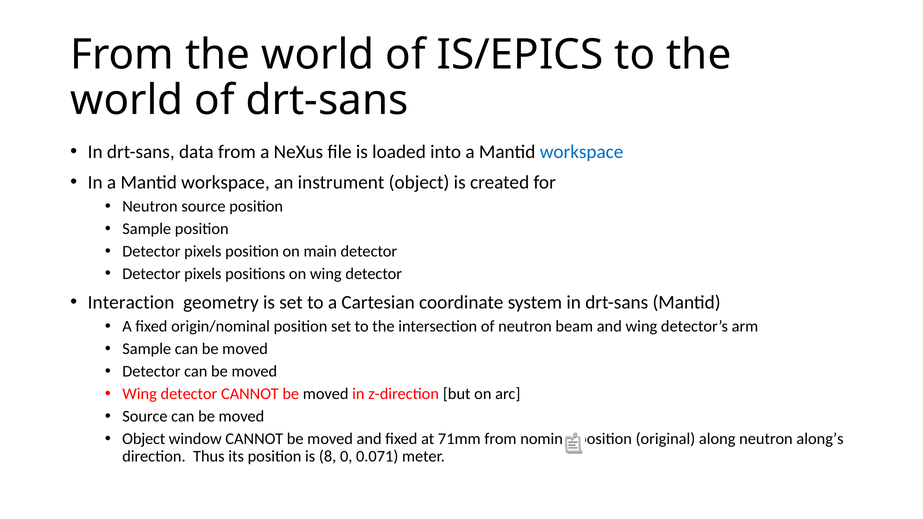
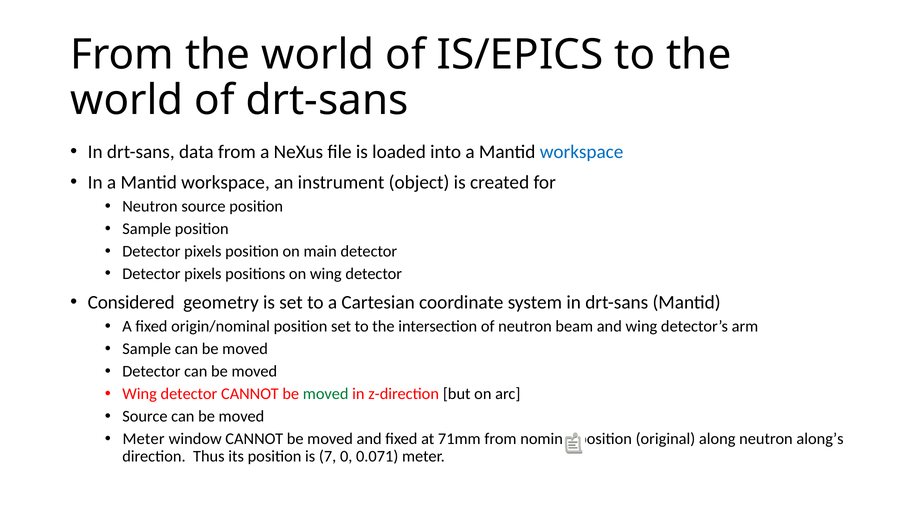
Interaction: Interaction -> Considered
moved at (326, 394) colour: black -> green
Object at (144, 439): Object -> Meter
8: 8 -> 7
